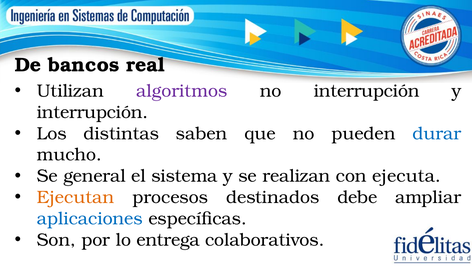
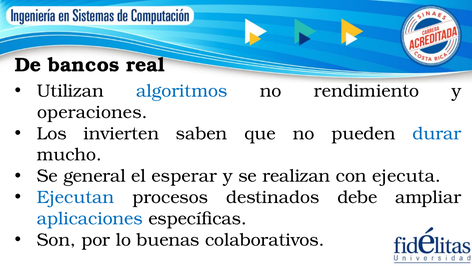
algoritmos colour: purple -> blue
no interrupción: interrupción -> rendimiento
interrupción at (92, 112): interrupción -> operaciones
distintas: distintas -> invierten
sistema: sistema -> esperar
Ejecutan colour: orange -> blue
entrega: entrega -> buenas
